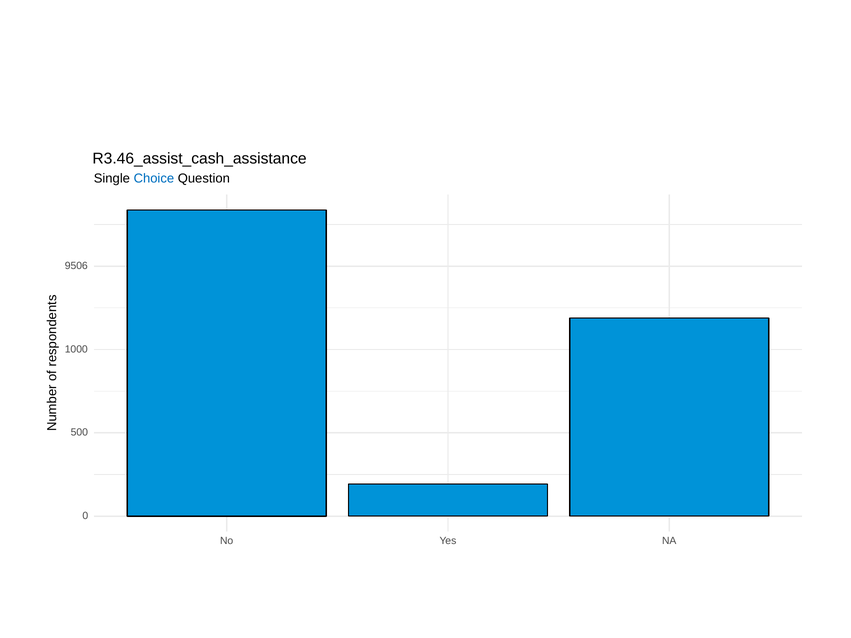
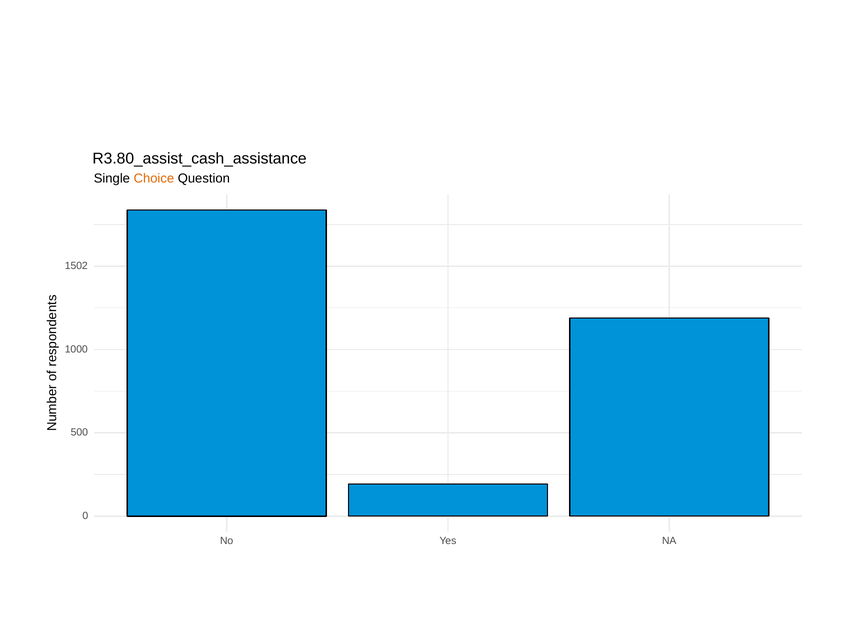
R3.46_assist_cash_assistance: R3.46_assist_cash_assistance -> R3.80_assist_cash_assistance
Choice colour: blue -> orange
9506: 9506 -> 1502
